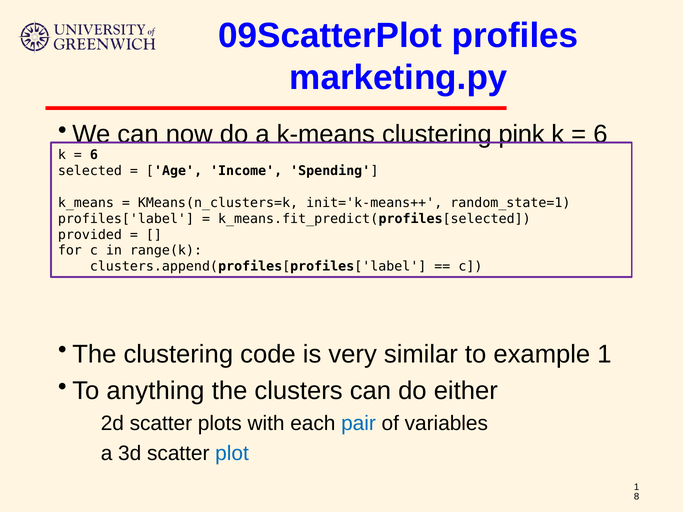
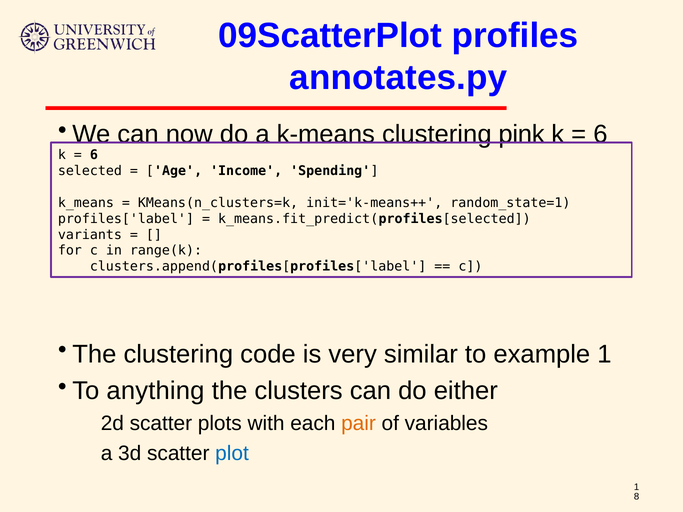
marketing.py: marketing.py -> annotates.py
provided: provided -> variants
pair colour: blue -> orange
